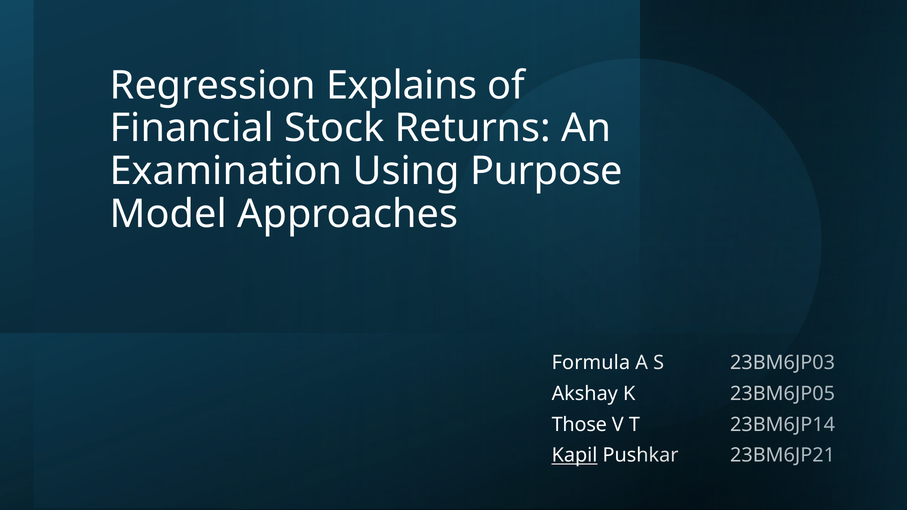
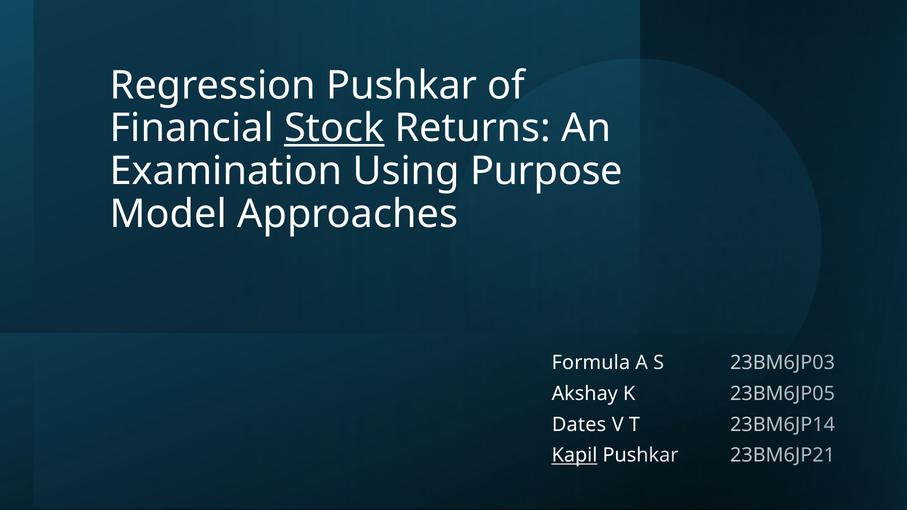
Regression Explains: Explains -> Pushkar
Stock underline: none -> present
Those: Those -> Dates
